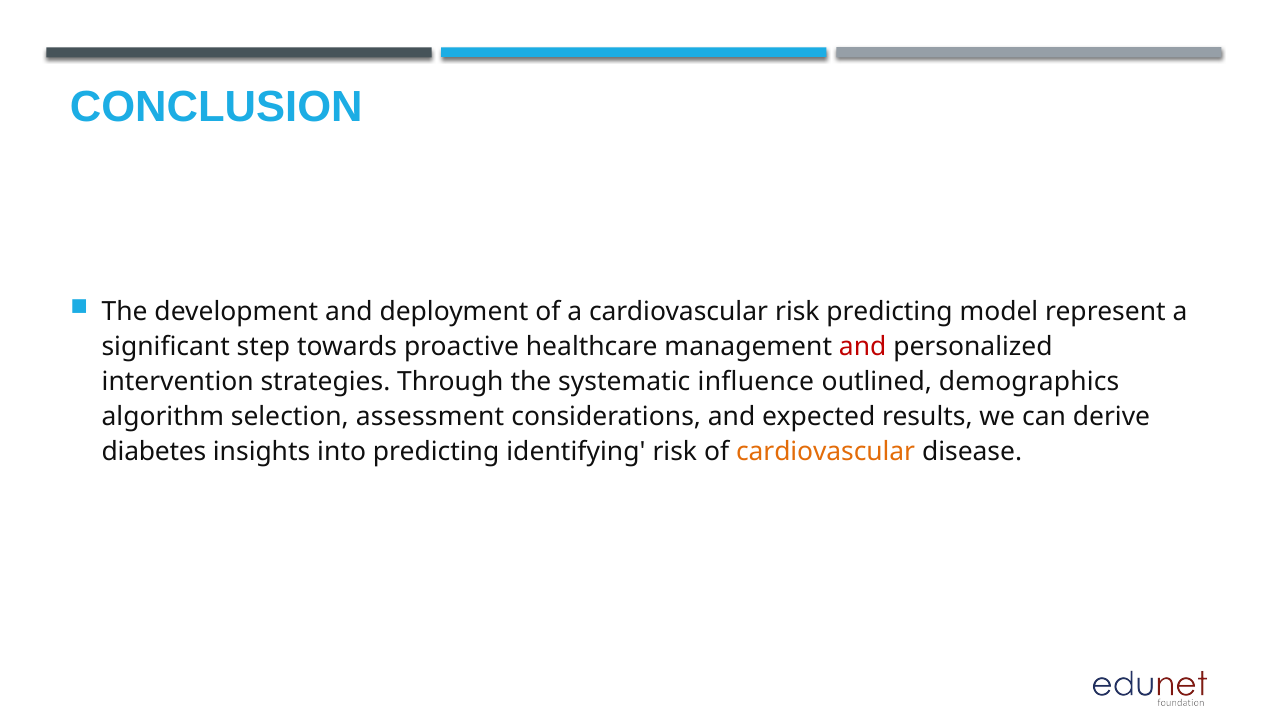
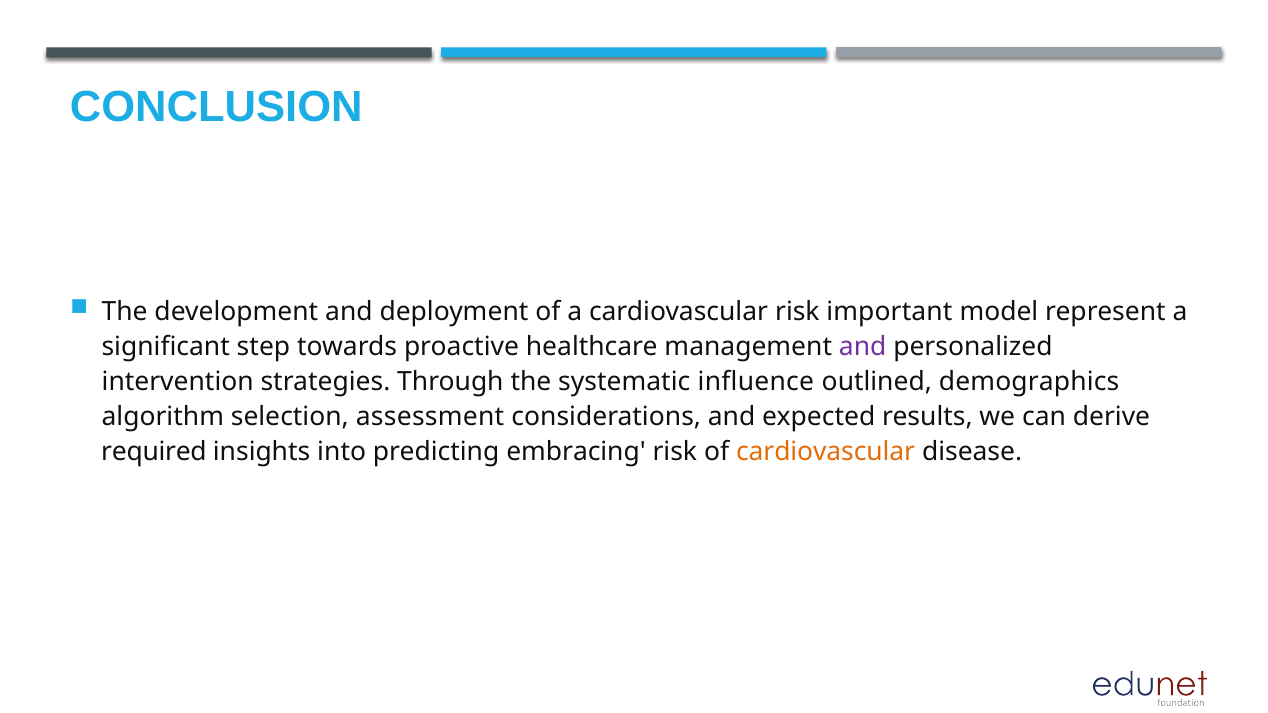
risk predicting: predicting -> important
and at (863, 347) colour: red -> purple
diabetes: diabetes -> required
identifying: identifying -> embracing
